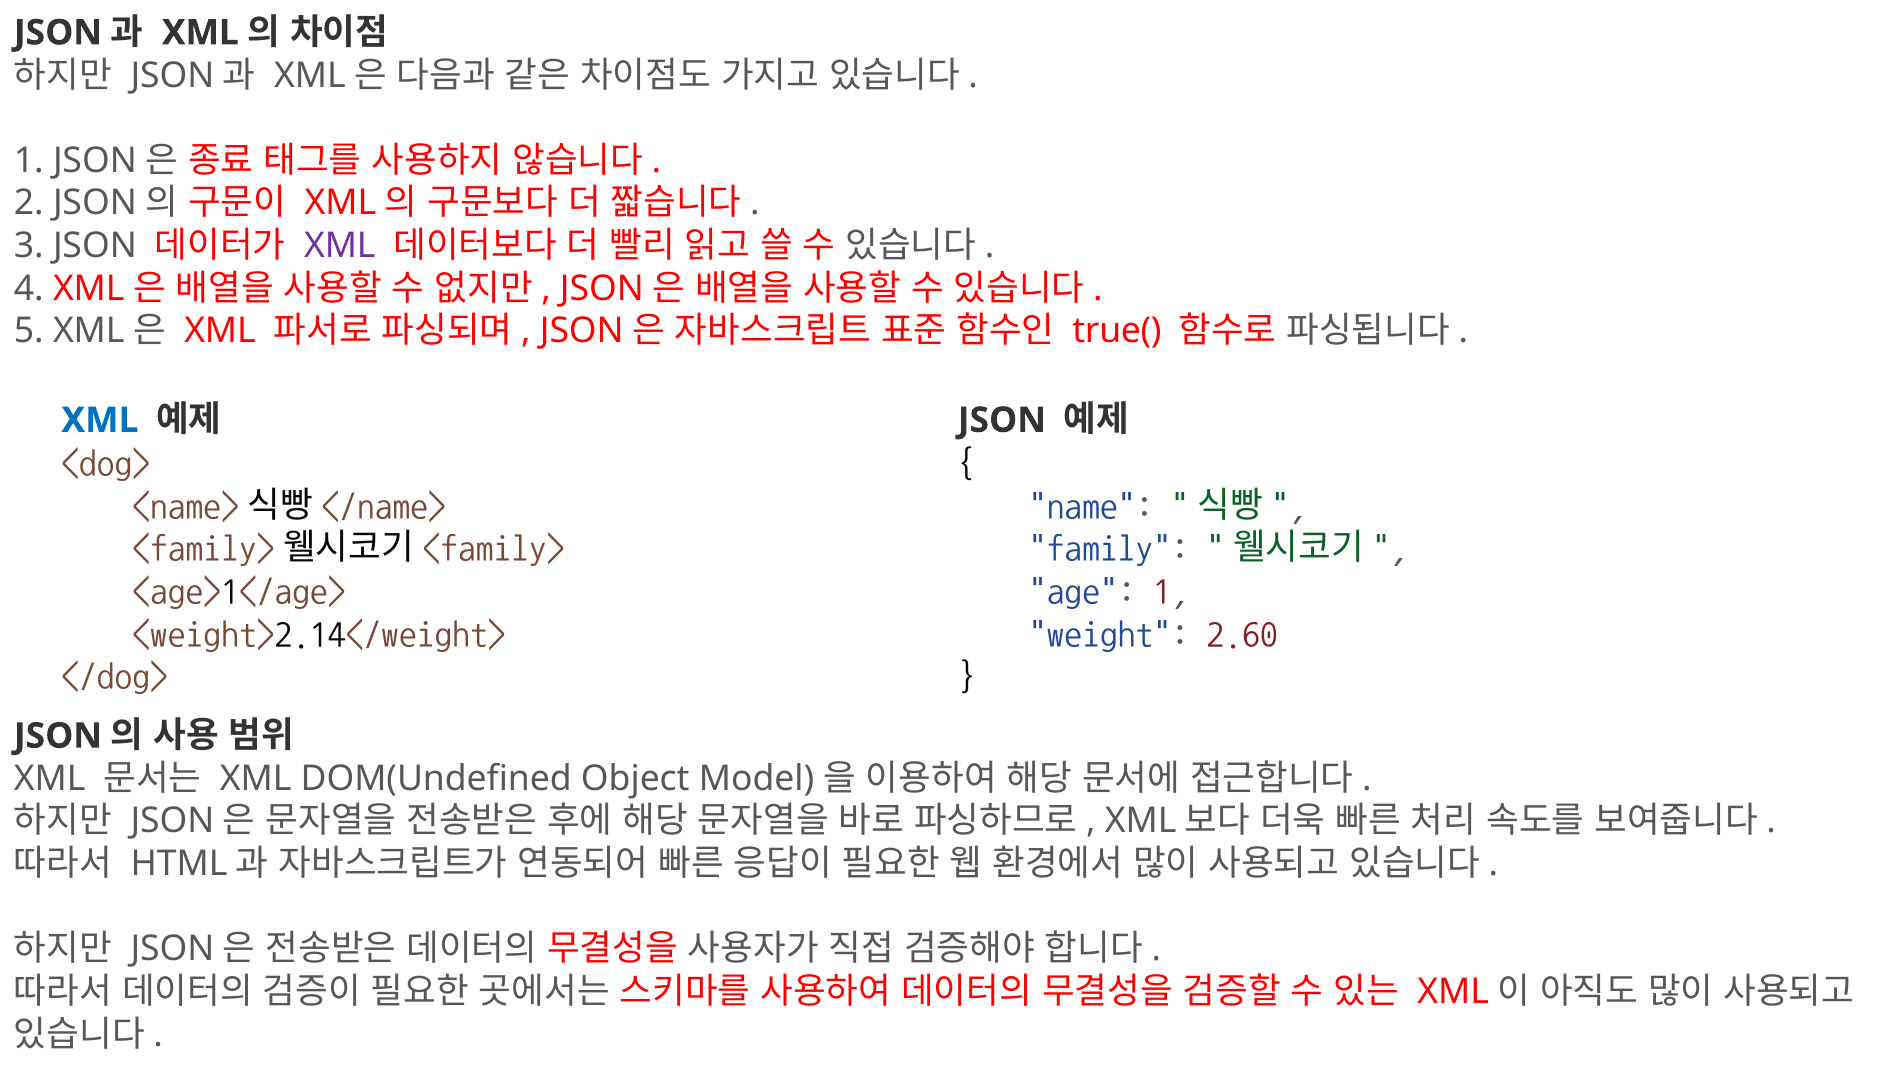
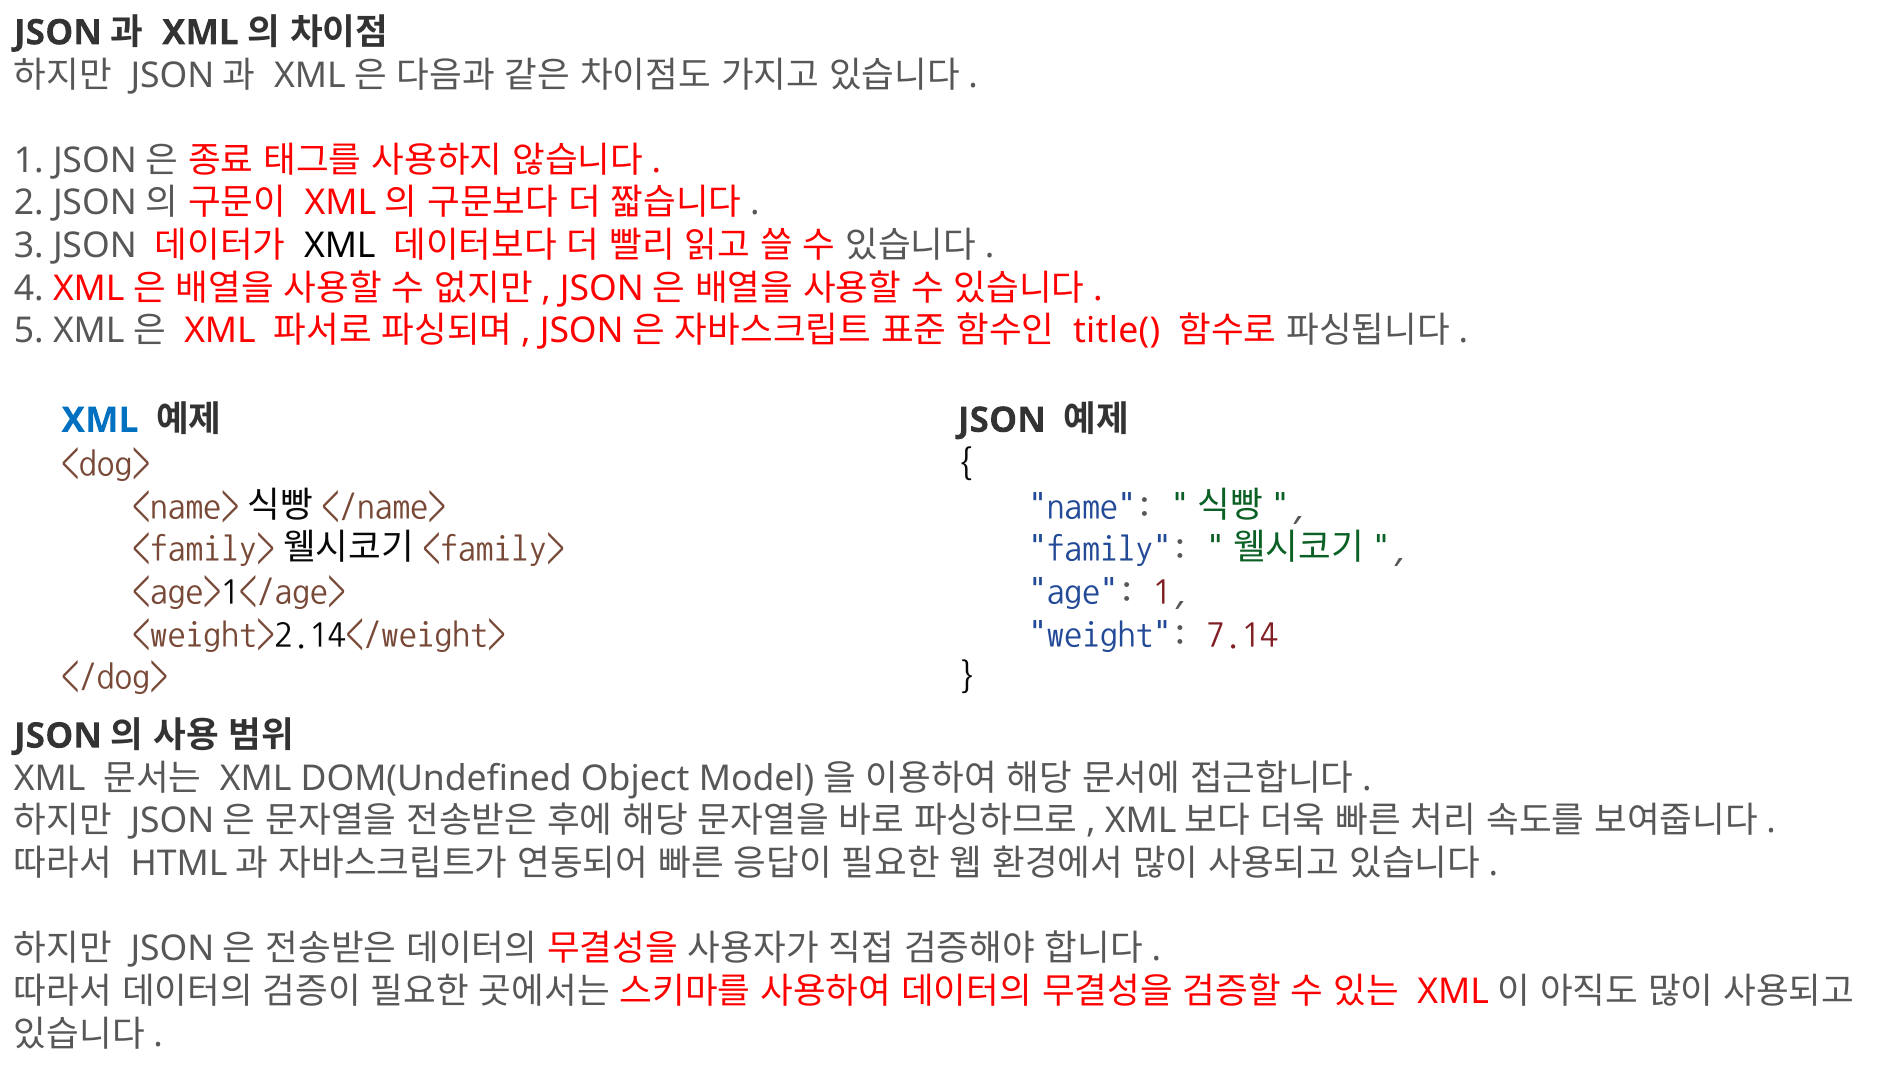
XML at (340, 246) colour: purple -> black
true(: true( -> title(
2.60: 2.60 -> 7.14
